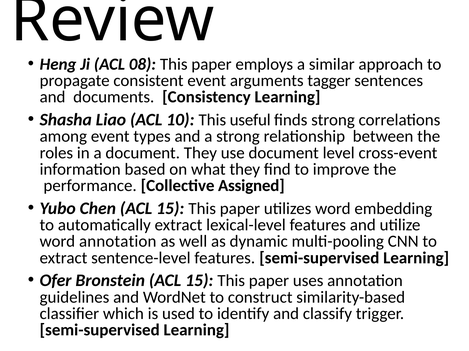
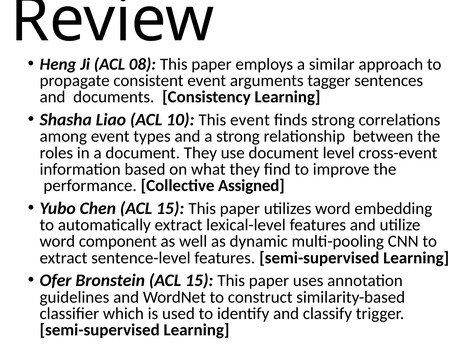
This useful: useful -> event
word annotation: annotation -> component
